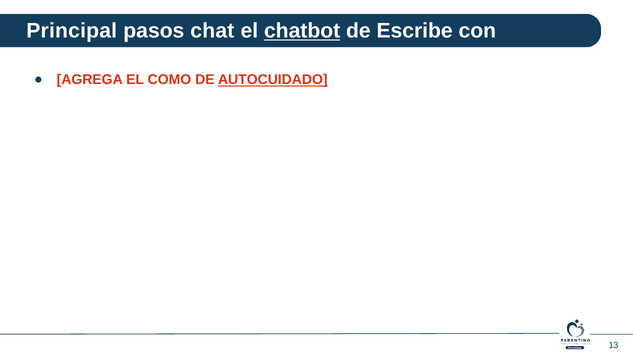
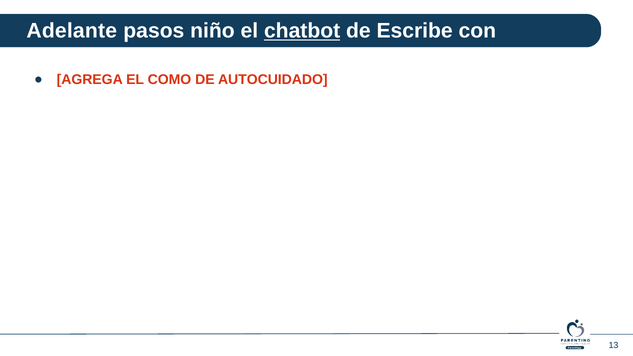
Principal: Principal -> Adelante
chat: chat -> niño
AUTOCUIDADO underline: present -> none
